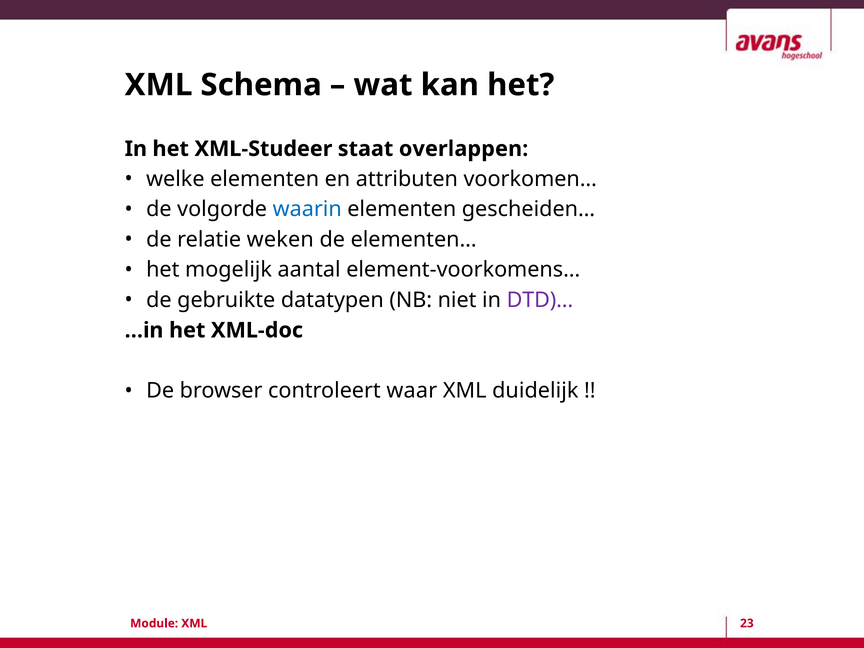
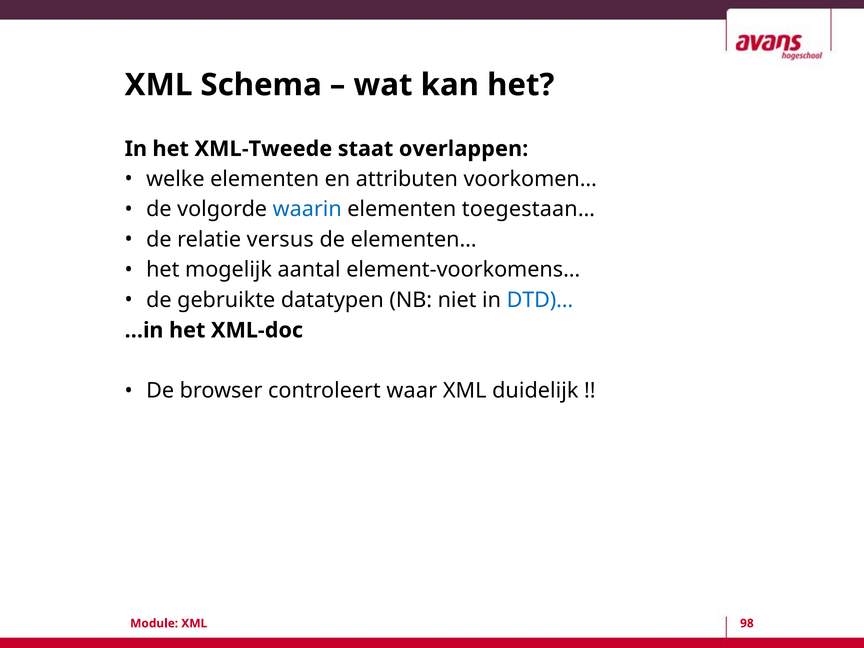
XML-Studeer: XML-Studeer -> XML-Tweede
gescheiden…: gescheiden… -> toegestaan…
weken: weken -> versus
DTD)… colour: purple -> blue
23: 23 -> 98
